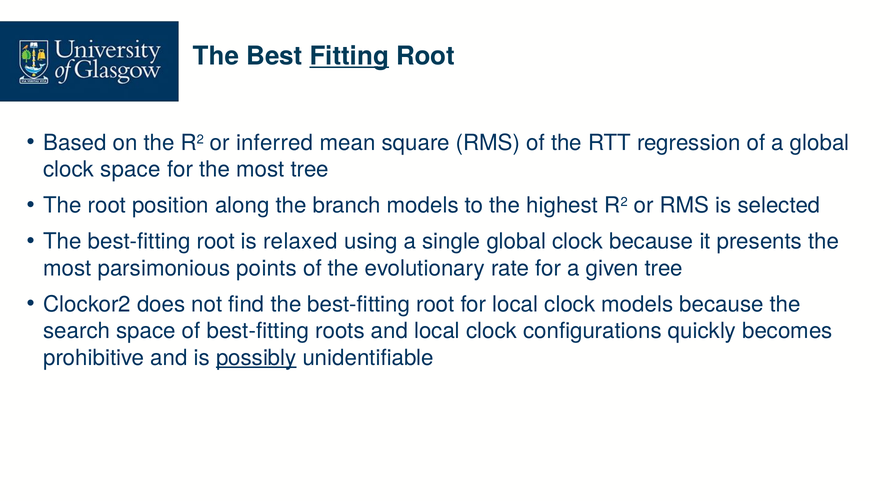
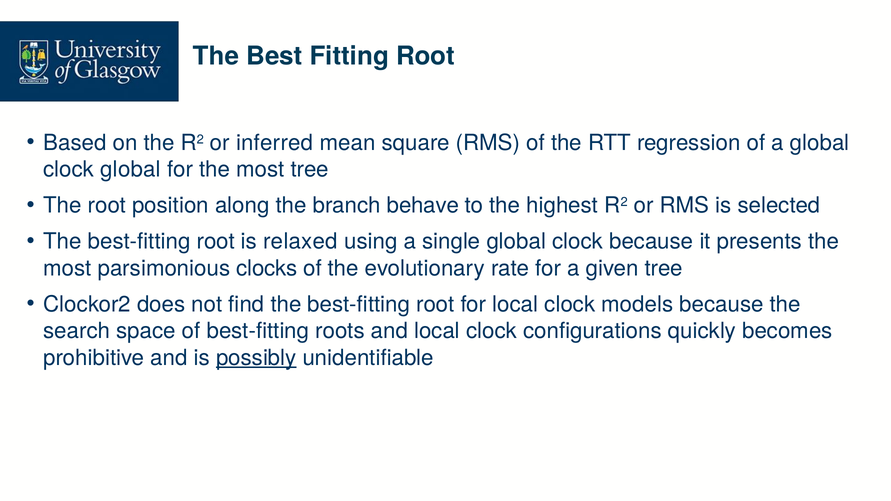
Fitting underline: present -> none
clock space: space -> global
branch models: models -> behave
points: points -> clocks
